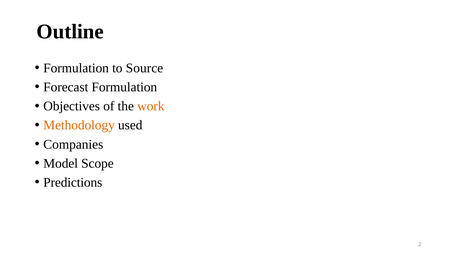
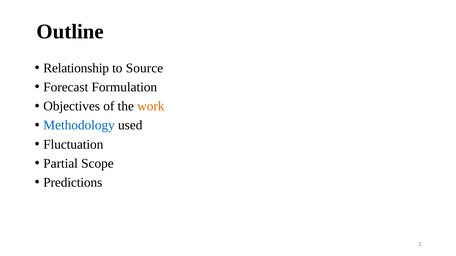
Formulation at (76, 68): Formulation -> Relationship
Methodology colour: orange -> blue
Companies: Companies -> Fluctuation
Model: Model -> Partial
